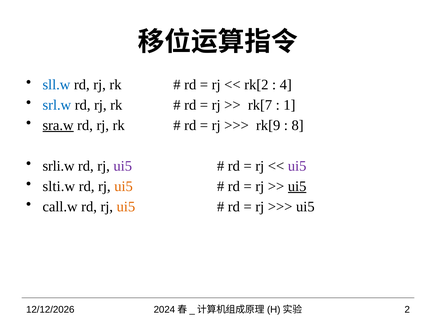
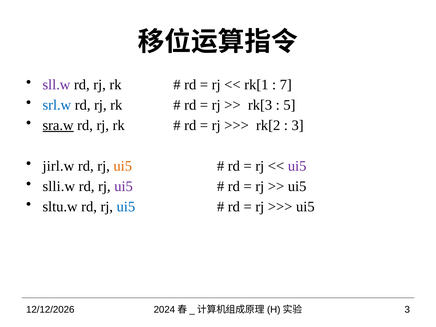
sll.w colour: blue -> purple
rk[2: rk[2 -> rk[1
4: 4 -> 7
rk[7: rk[7 -> rk[3
1: 1 -> 5
rk[9: rk[9 -> rk[2
8 at (298, 125): 8 -> 3
srli.w: srli.w -> jirl.w
ui5 at (123, 166) colour: purple -> orange
slti.w: slti.w -> slli.w
ui5 at (124, 186) colour: orange -> purple
ui5 at (297, 186) underline: present -> none
call.w: call.w -> sltu.w
ui5 at (126, 207) colour: orange -> blue
2 at (407, 310): 2 -> 3
